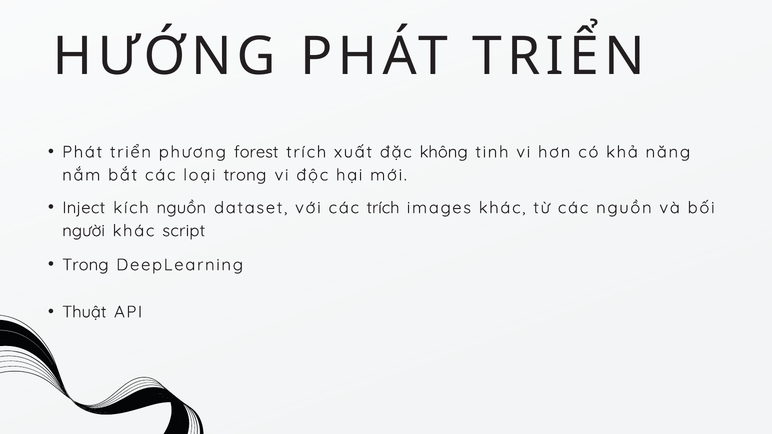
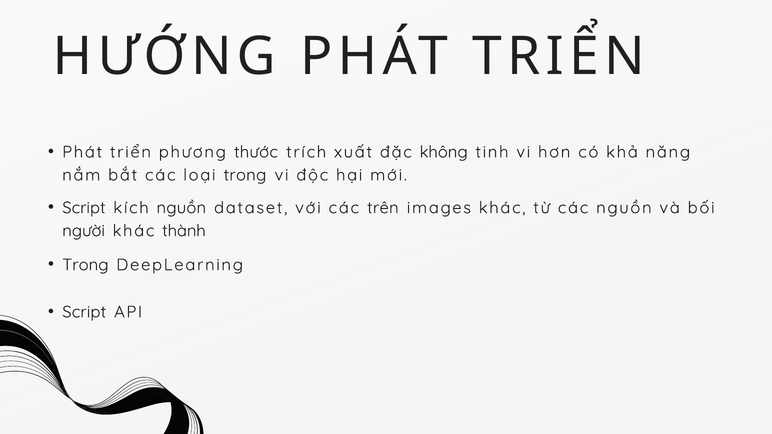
forest: forest -> thước
Inject at (84, 208): Inject -> Script
các trích: trích -> trên
script: script -> thành
Thuật at (84, 312): Thuật -> Script
